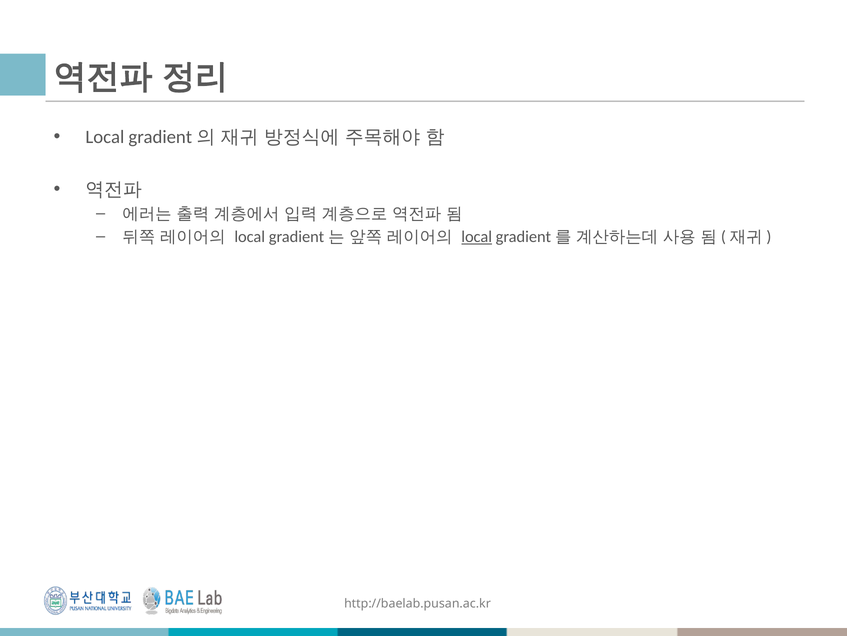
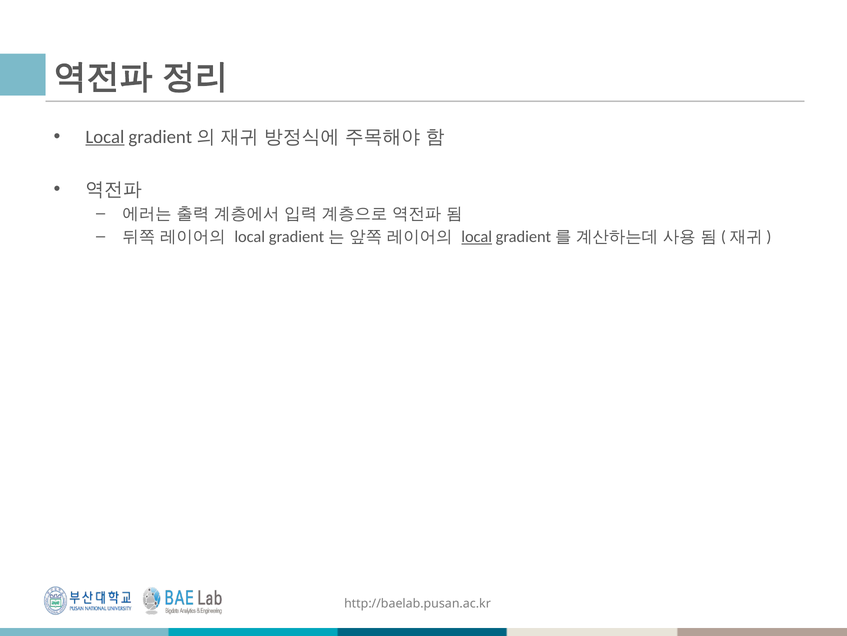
Local at (105, 137) underline: none -> present
